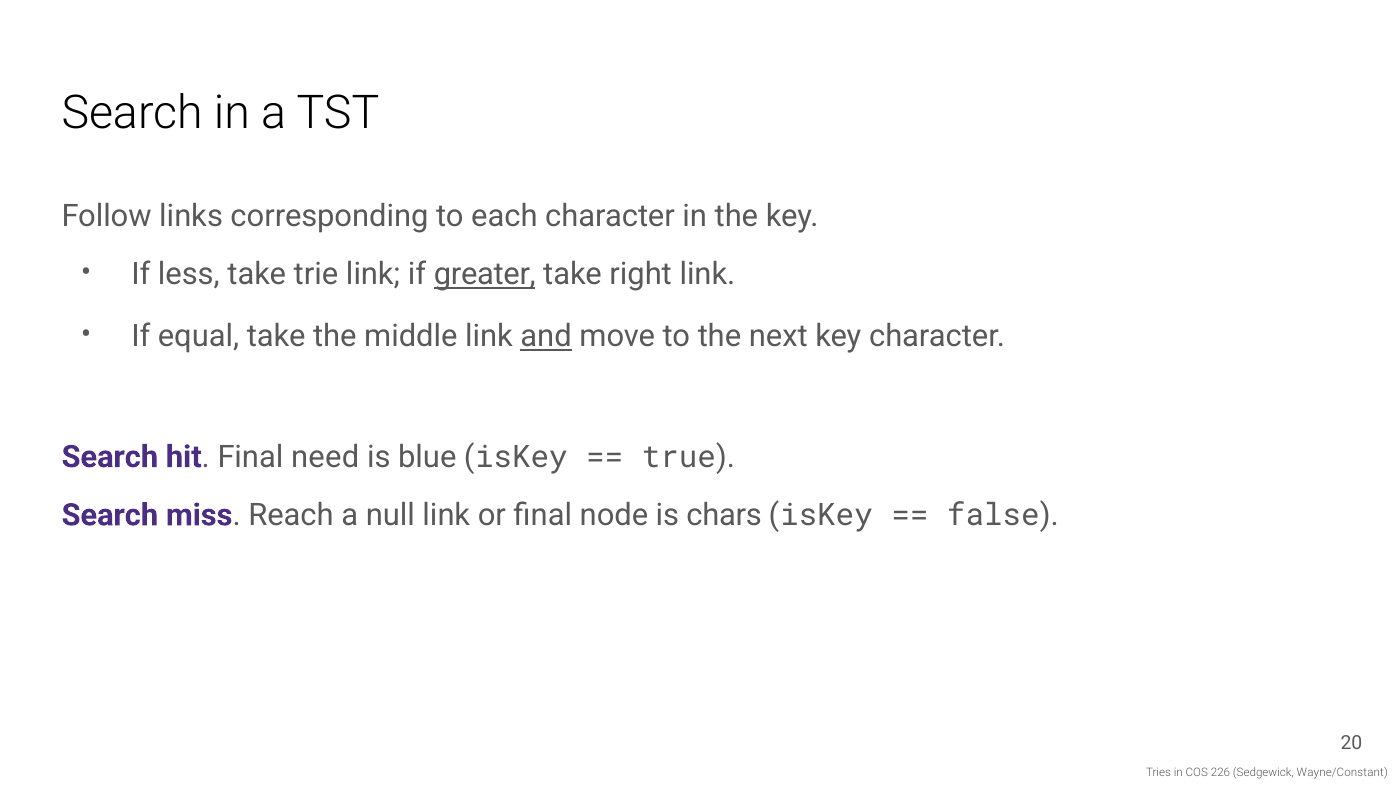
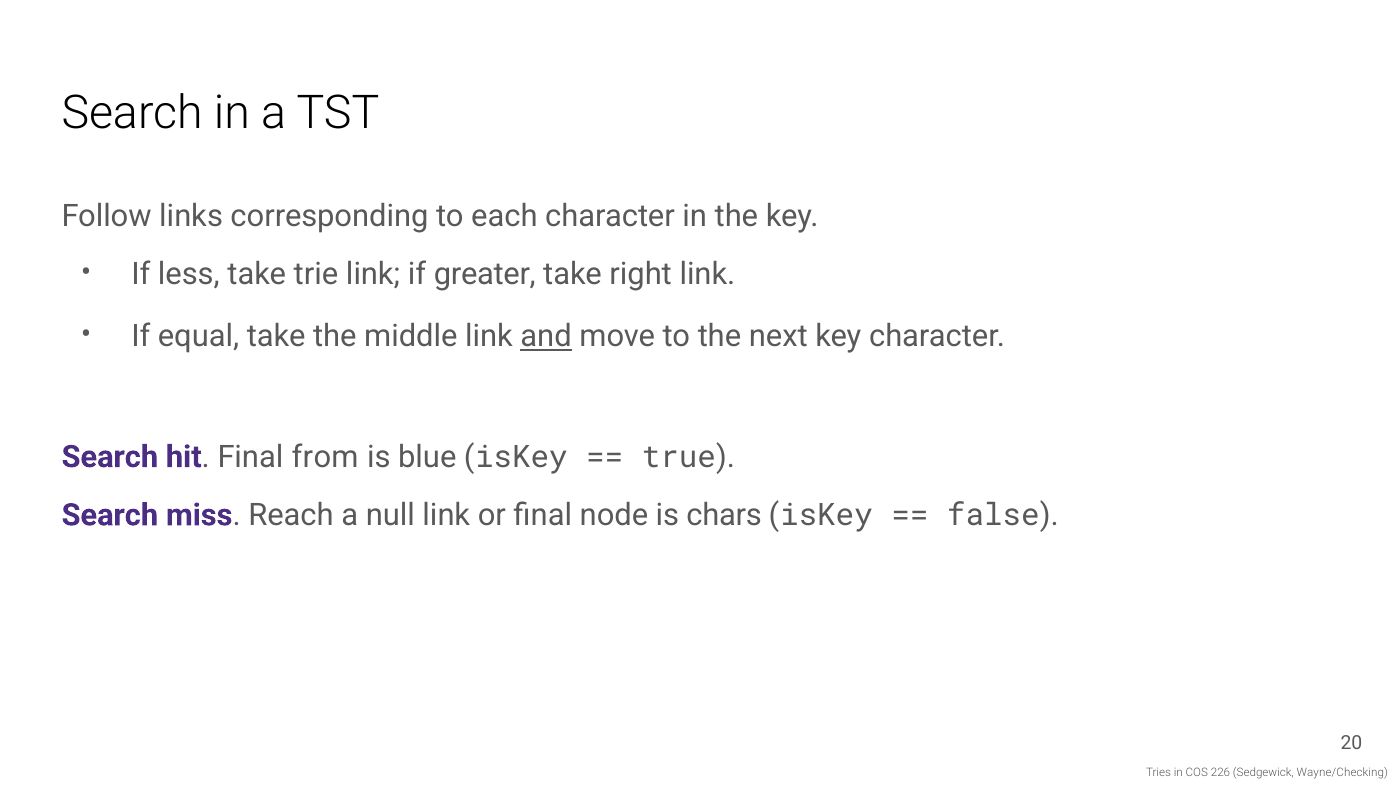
greater underline: present -> none
need: need -> from
Wayne/Constant: Wayne/Constant -> Wayne/Checking
